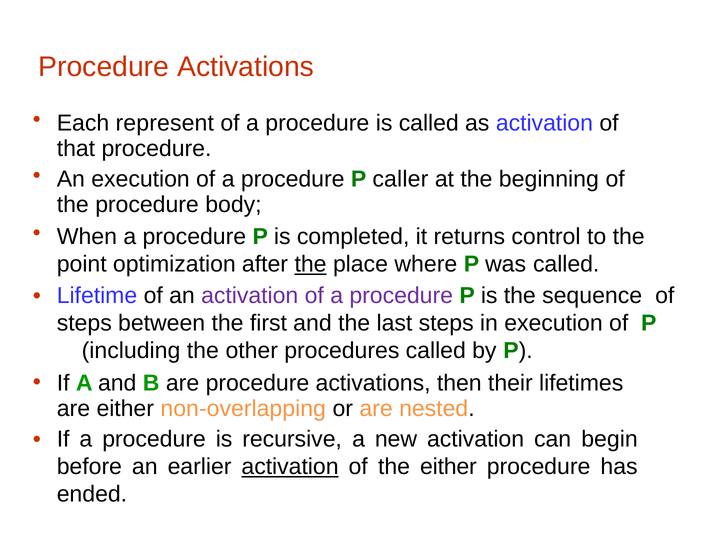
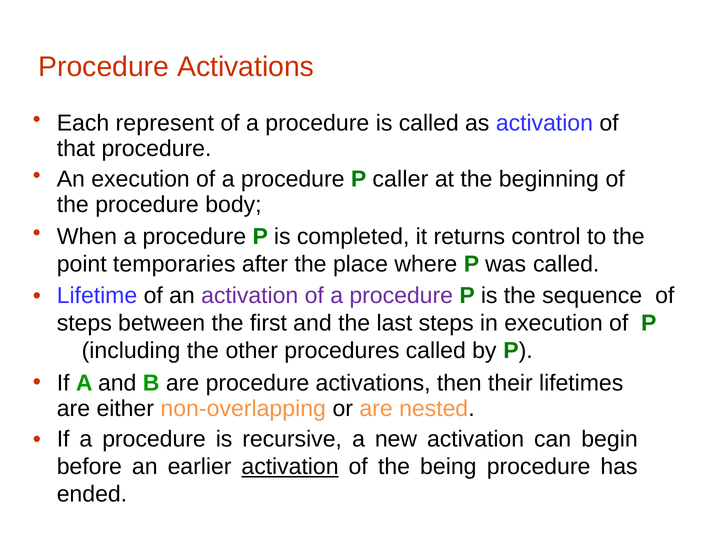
optimization: optimization -> temporaries
the at (311, 264) underline: present -> none
the either: either -> being
